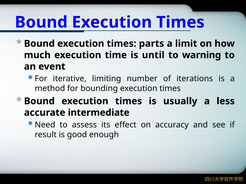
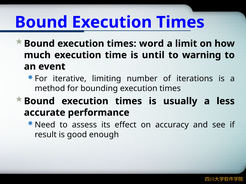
parts: parts -> word
intermediate: intermediate -> performance
